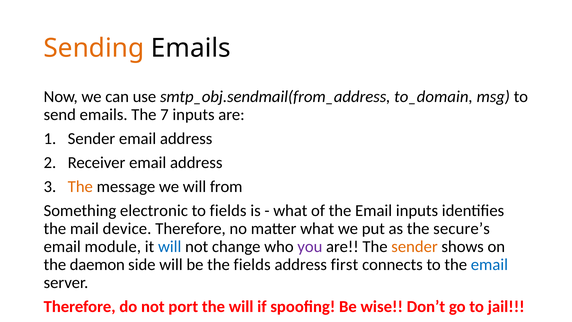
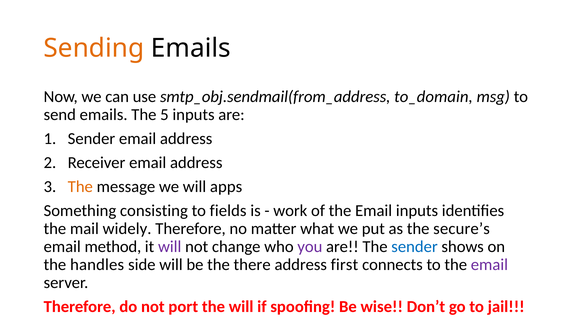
7: 7 -> 5
from: from -> apps
electronic: electronic -> consisting
what at (290, 210): what -> work
device: device -> widely
module: module -> method
will at (170, 246) colour: blue -> purple
sender at (415, 246) colour: orange -> blue
daemon: daemon -> handles
the fields: fields -> there
email at (489, 264) colour: blue -> purple
